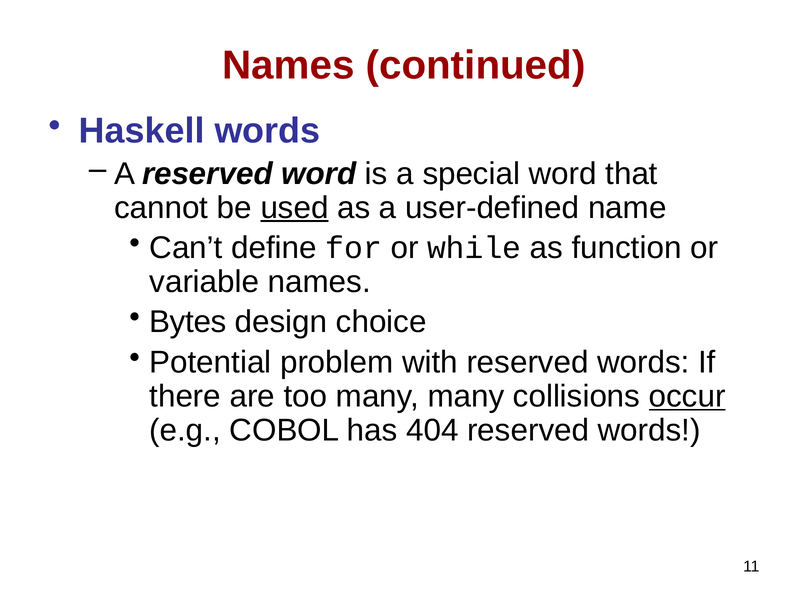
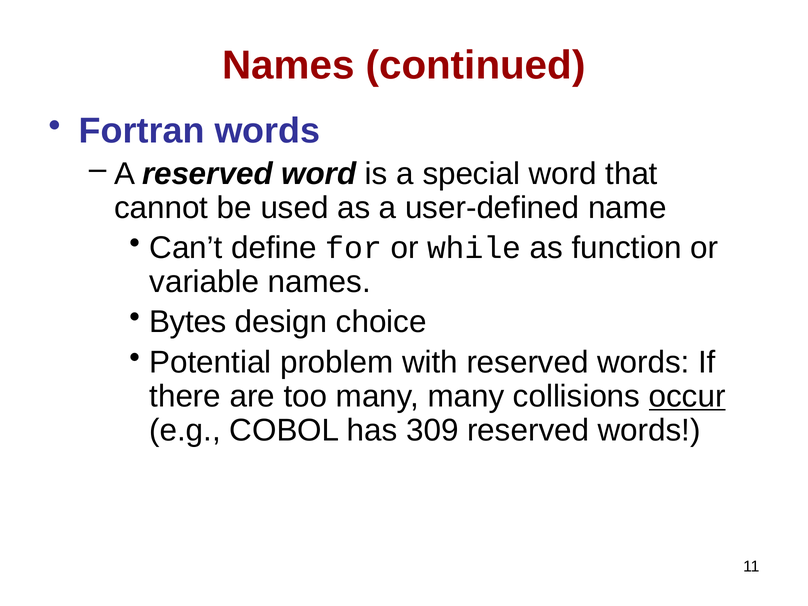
Haskell: Haskell -> Fortran
used underline: present -> none
404: 404 -> 309
